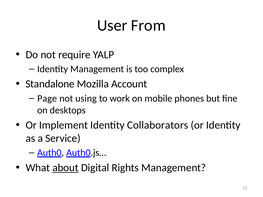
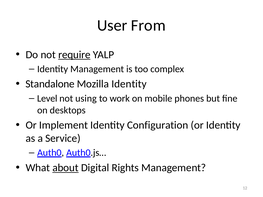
require underline: none -> present
Mozilla Account: Account -> Identity
Page: Page -> Level
Collaborators: Collaborators -> Configuration
